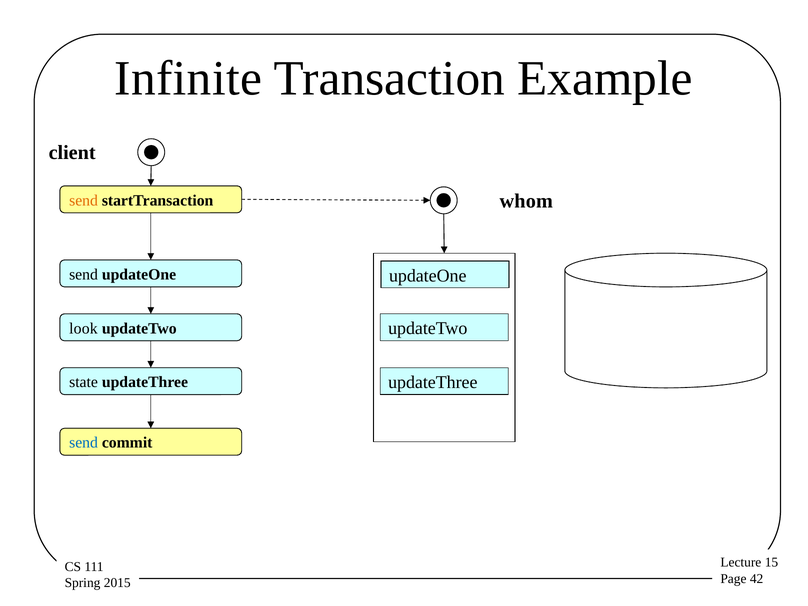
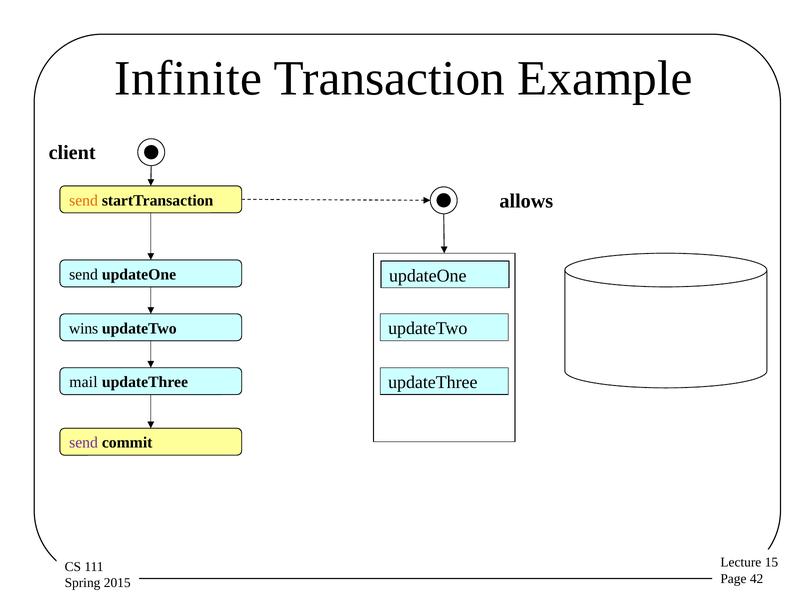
whom: whom -> allows
look: look -> wins
state: state -> mail
send at (84, 443) colour: blue -> purple
